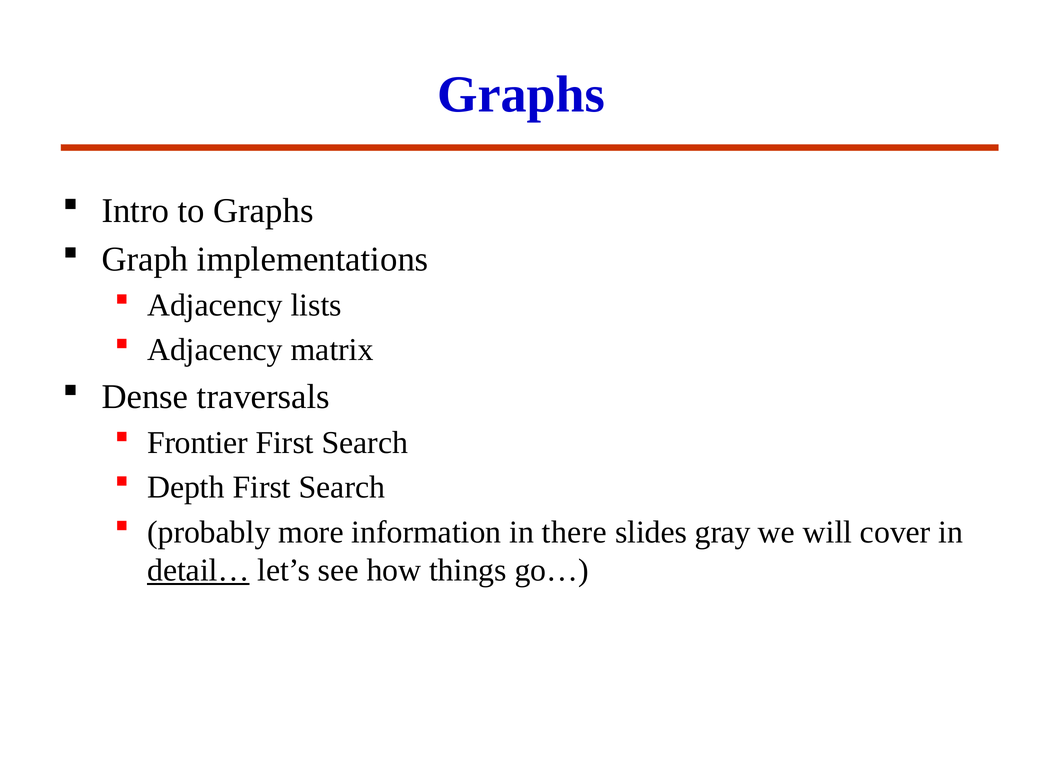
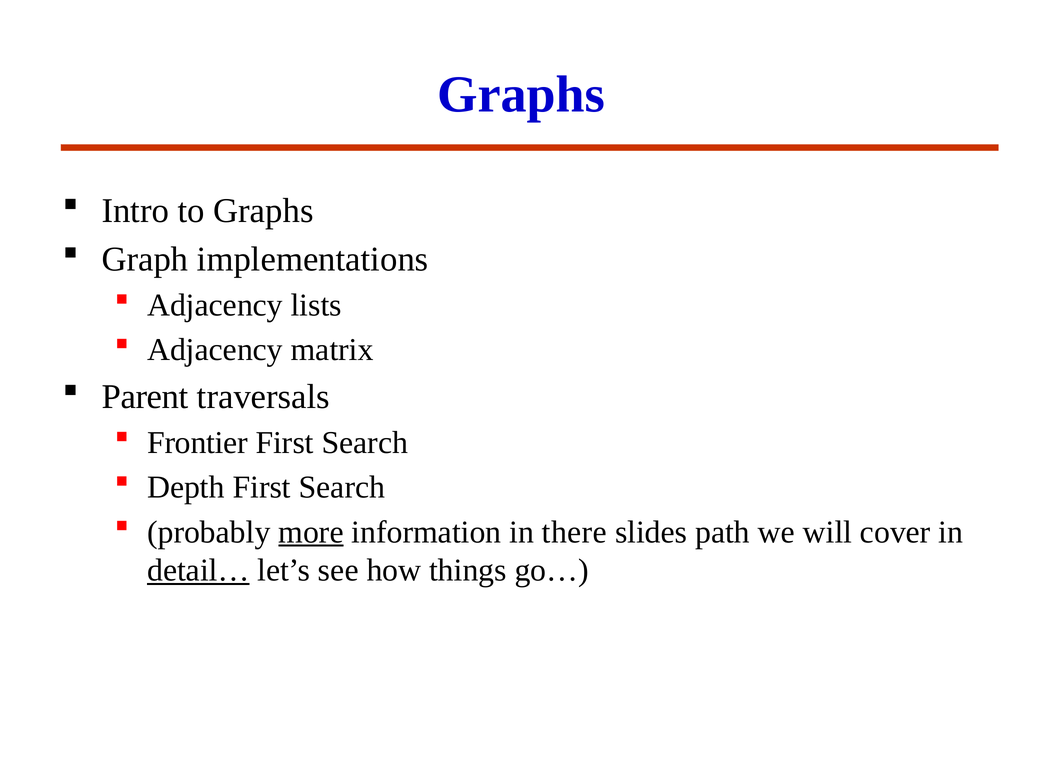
Dense: Dense -> Parent
more underline: none -> present
gray: gray -> path
